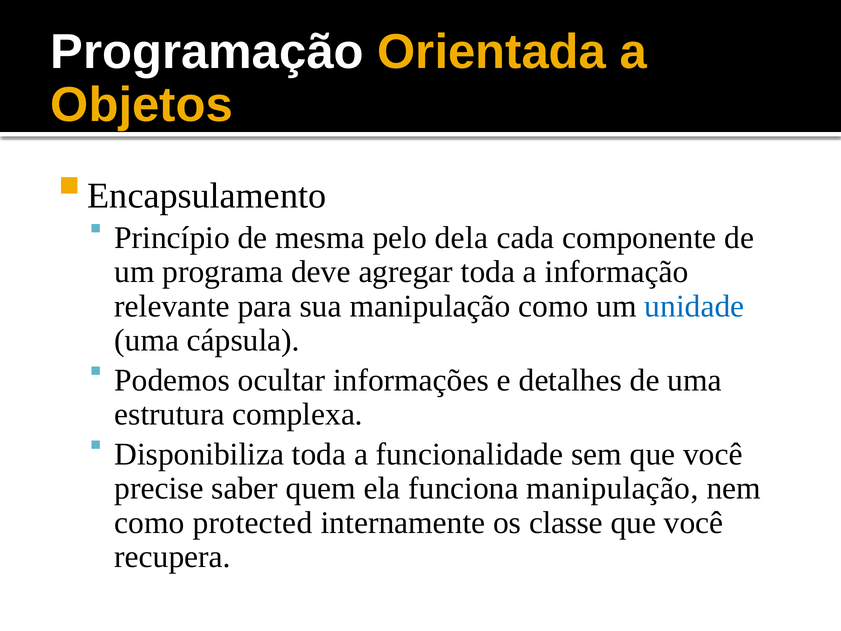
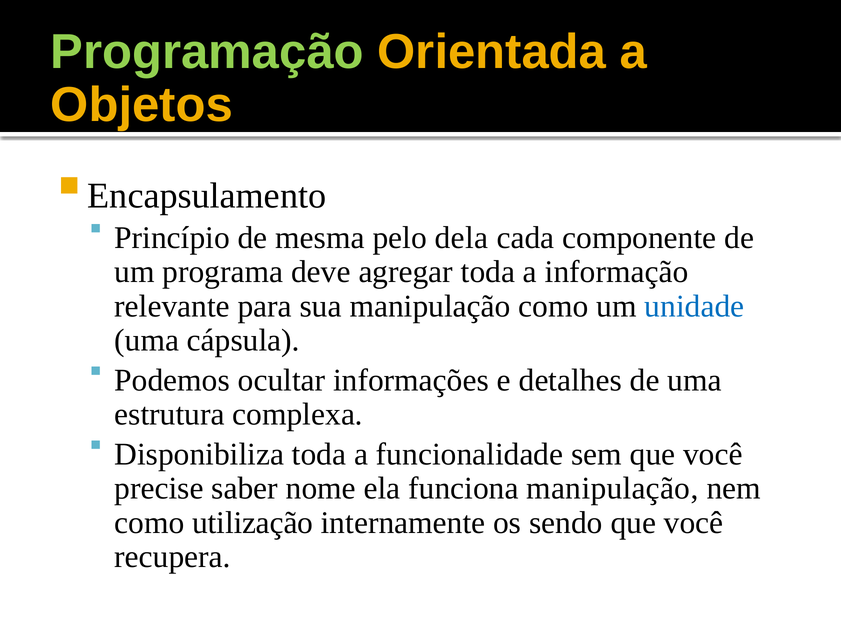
Programação colour: white -> light green
quem: quem -> nome
protected: protected -> utilização
classe: classe -> sendo
